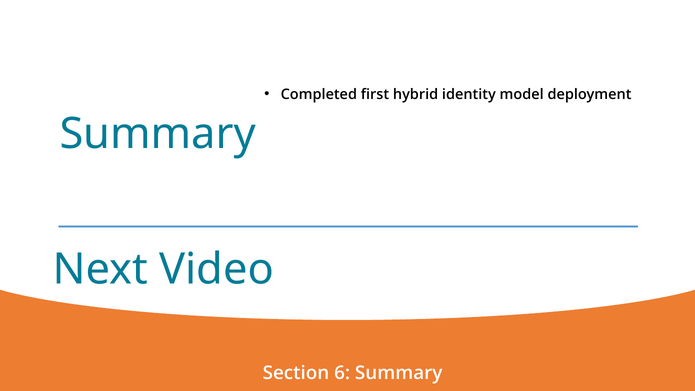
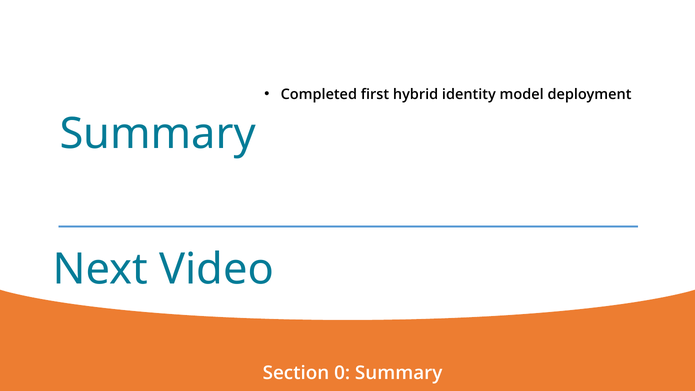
6: 6 -> 0
